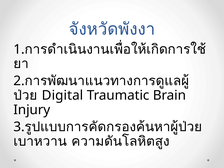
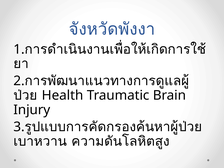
Digital: Digital -> Health
